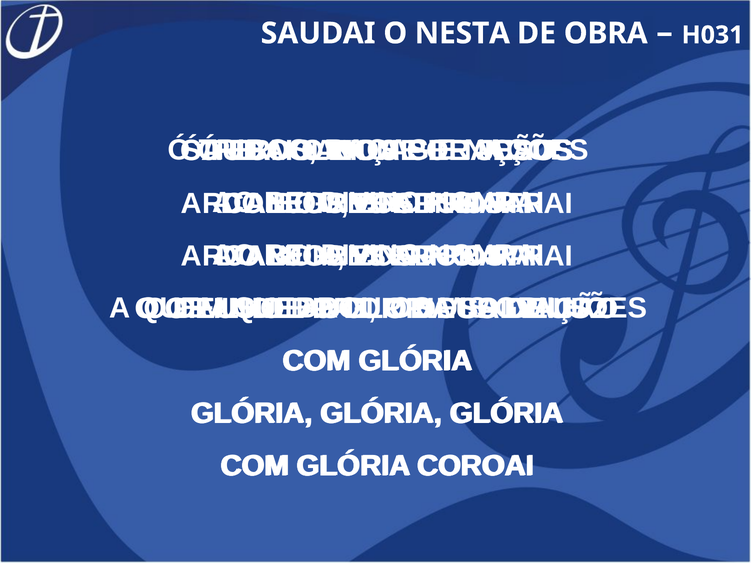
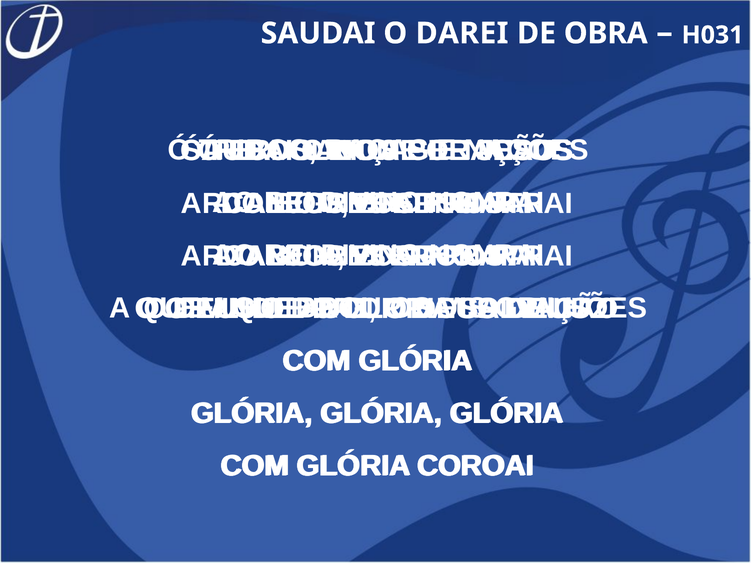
NESTA: NESTA -> DAREI
